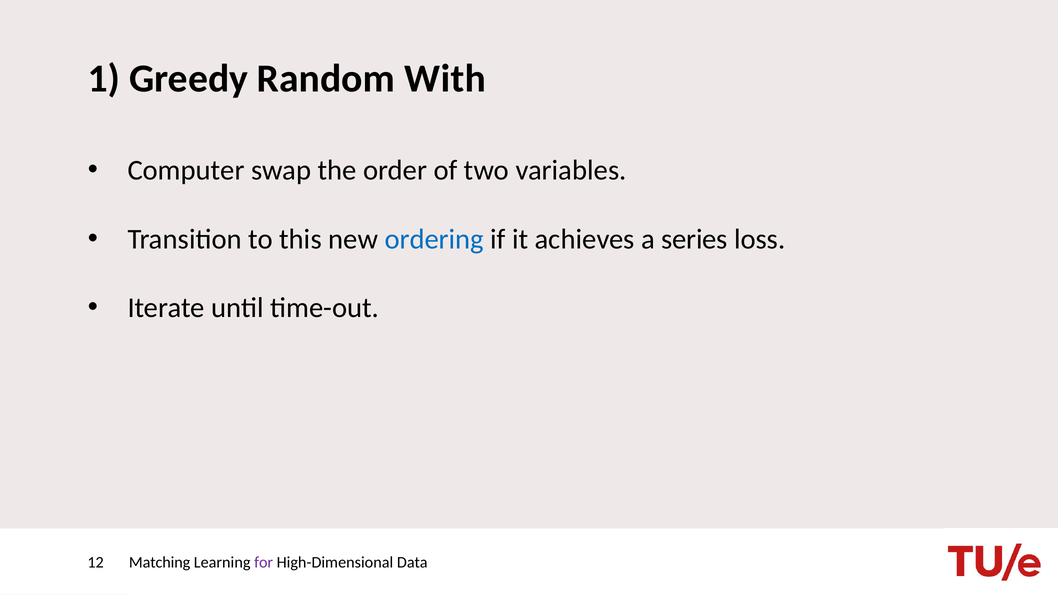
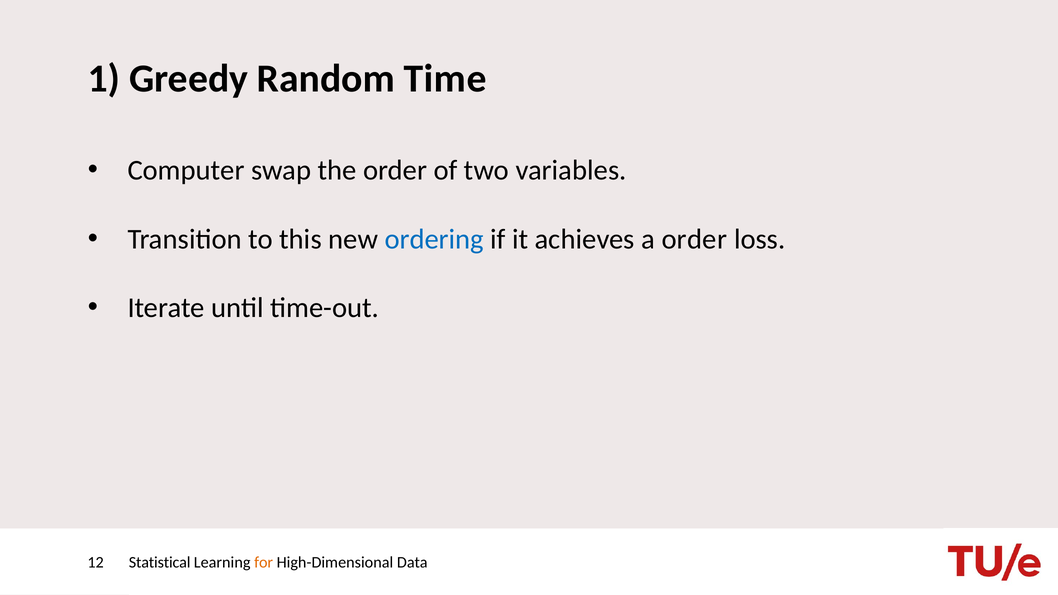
With: With -> Time
a series: series -> order
Matching: Matching -> Statistical
for colour: purple -> orange
